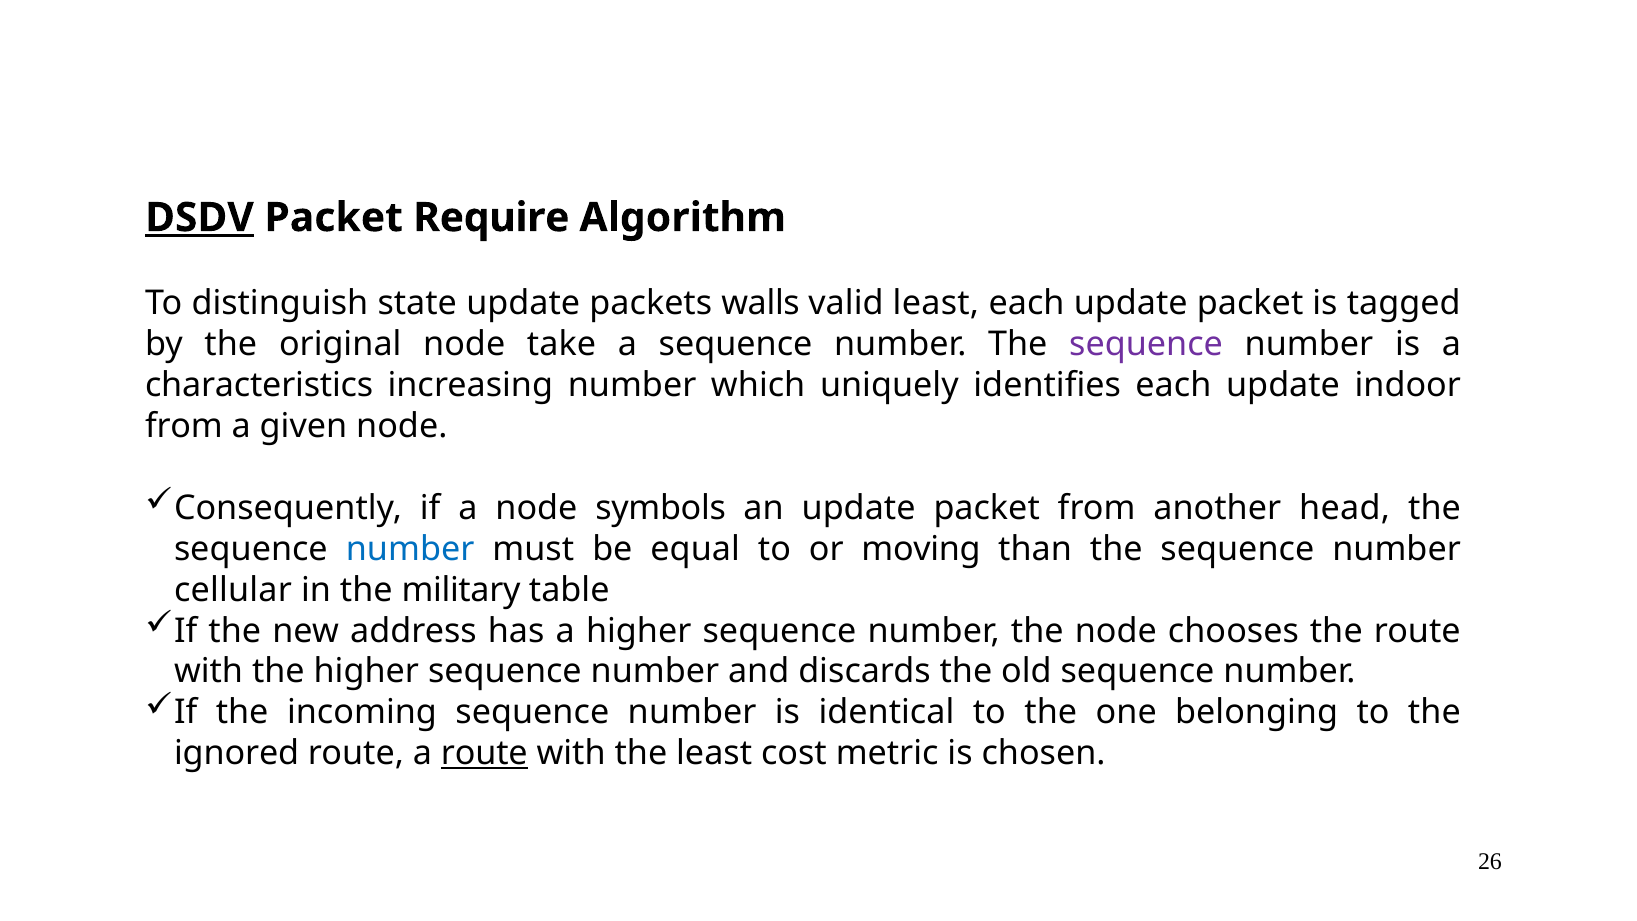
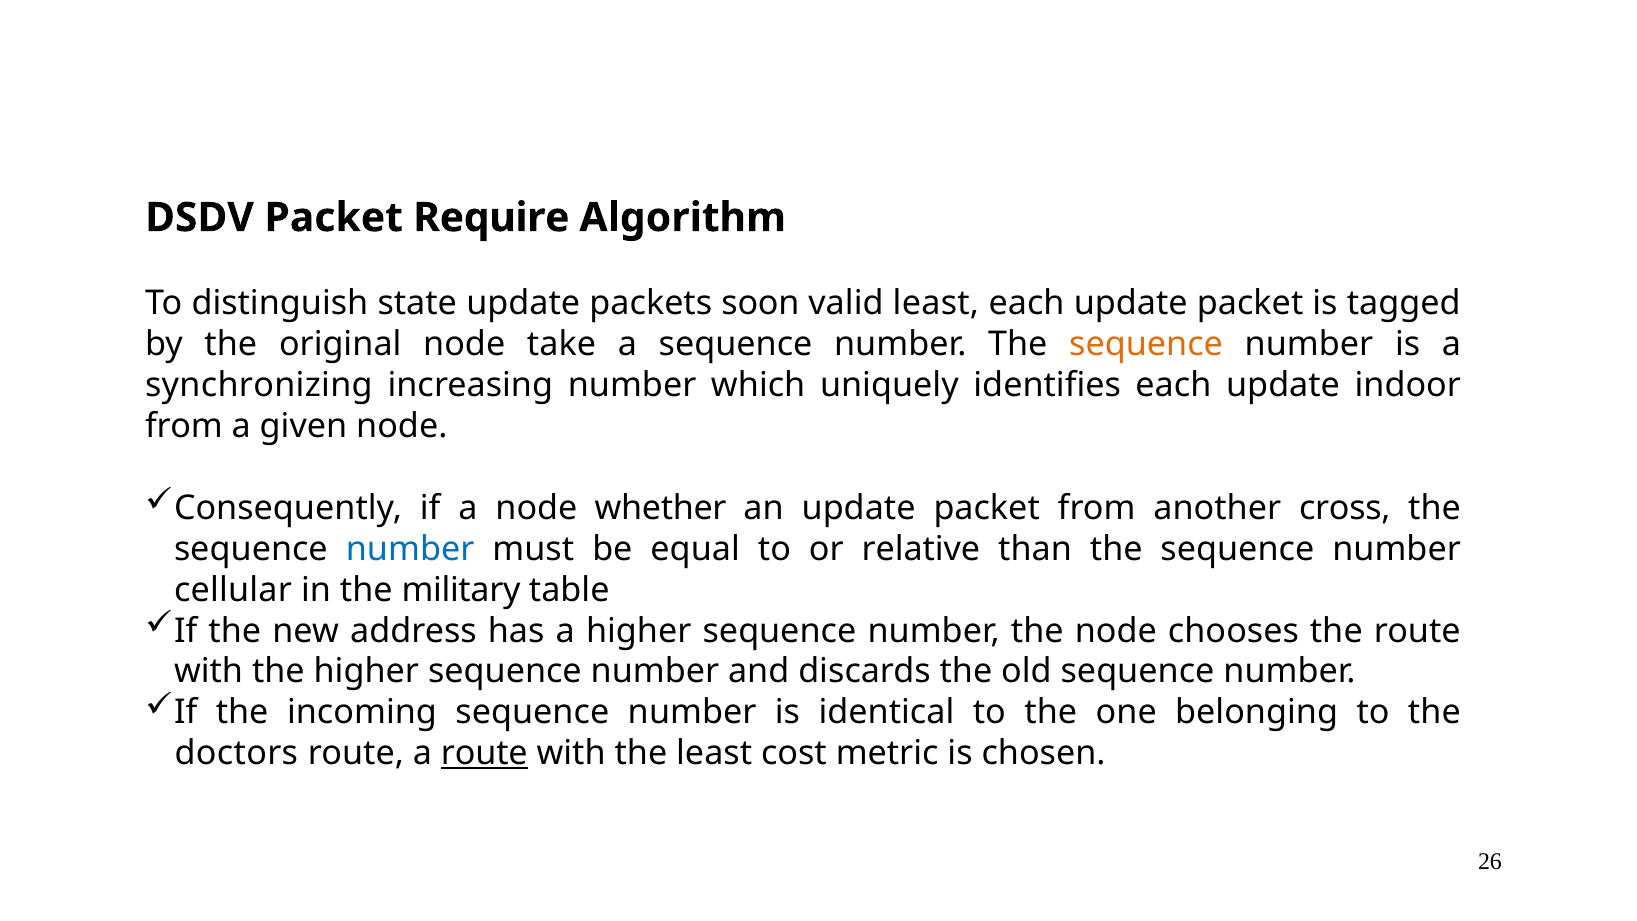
DSDV underline: present -> none
walls: walls -> soon
sequence at (1146, 344) colour: purple -> orange
characteristics: characteristics -> synchronizing
symbols: symbols -> whether
head: head -> cross
moving: moving -> relative
ignored: ignored -> doctors
